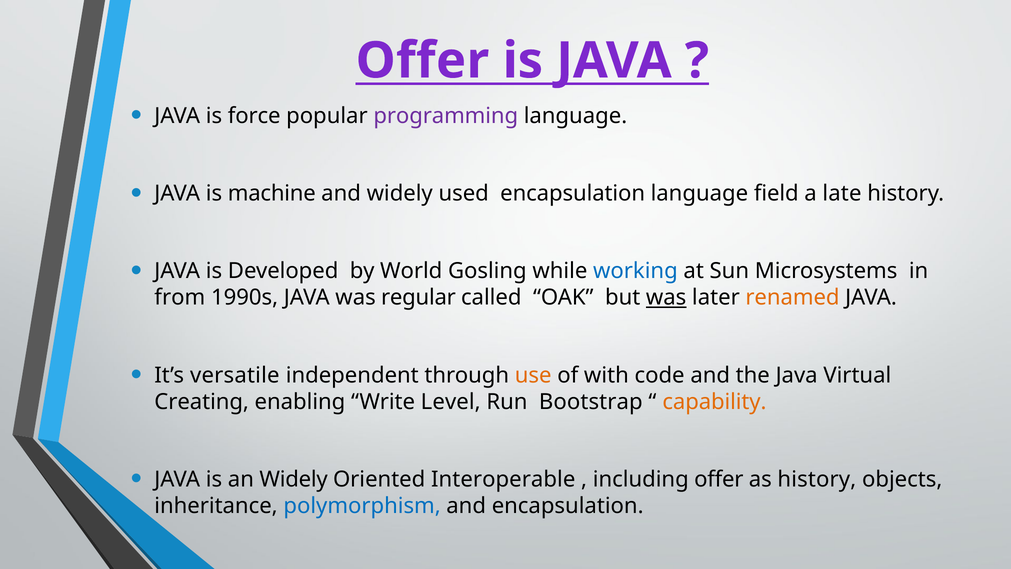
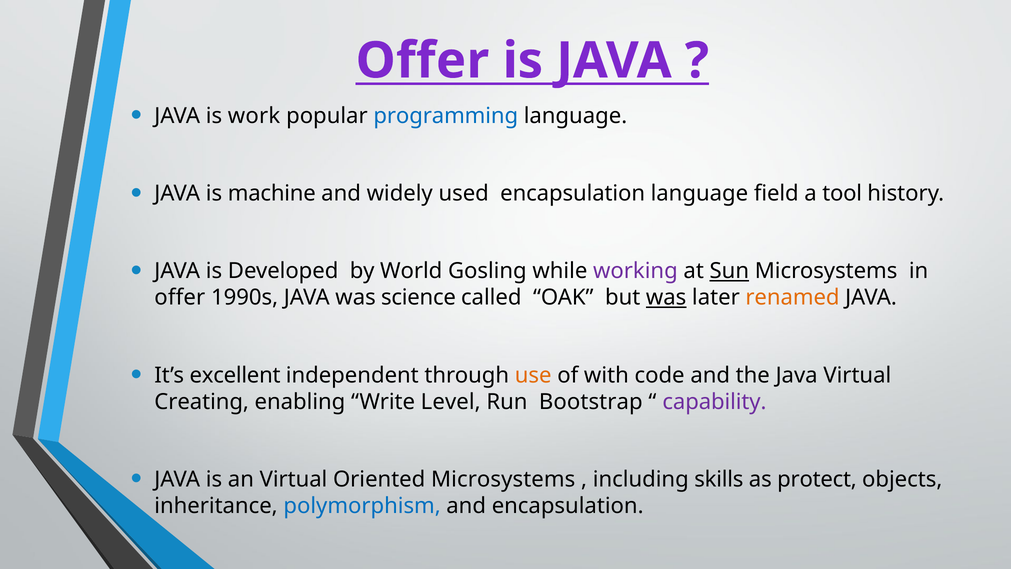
force: force -> work
programming colour: purple -> blue
late: late -> tool
working colour: blue -> purple
Sun underline: none -> present
from at (180, 297): from -> offer
regular: regular -> science
versatile: versatile -> excellent
capability colour: orange -> purple
an Widely: Widely -> Virtual
Oriented Interoperable: Interoperable -> Microsystems
including offer: offer -> skills
as history: history -> protect
